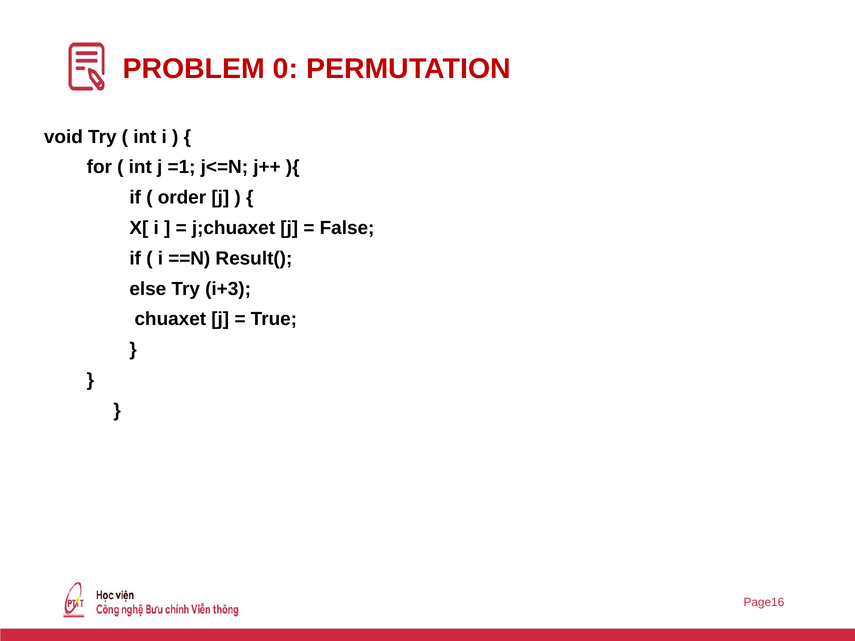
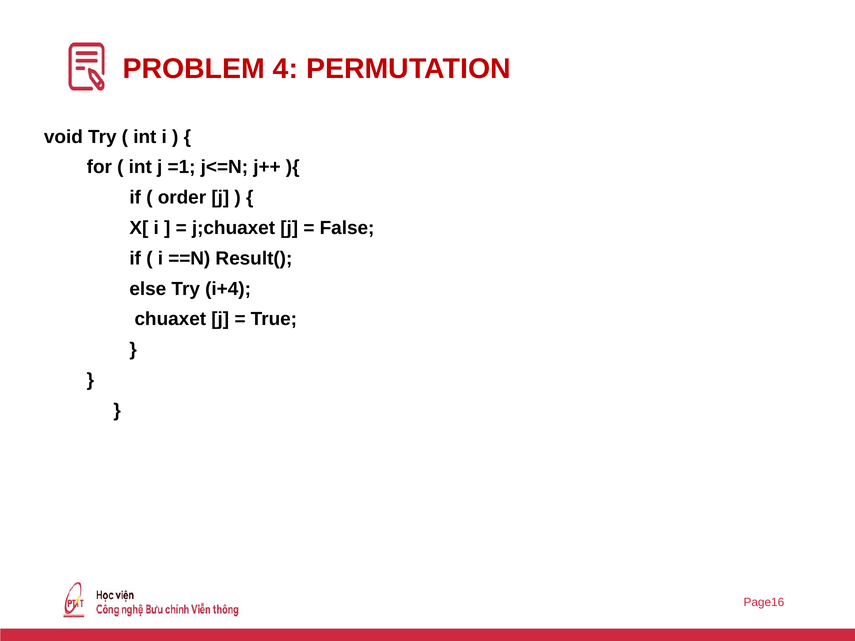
0: 0 -> 4
i+3: i+3 -> i+4
